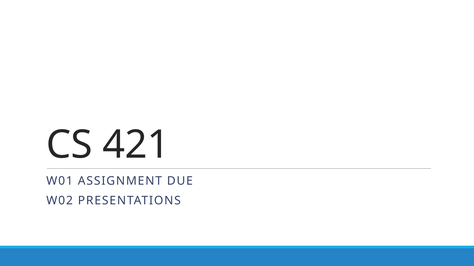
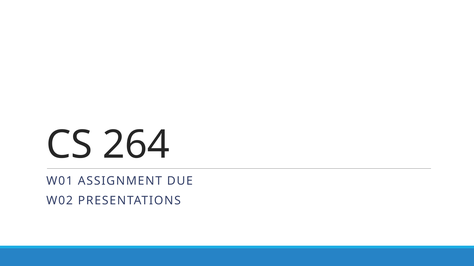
421: 421 -> 264
